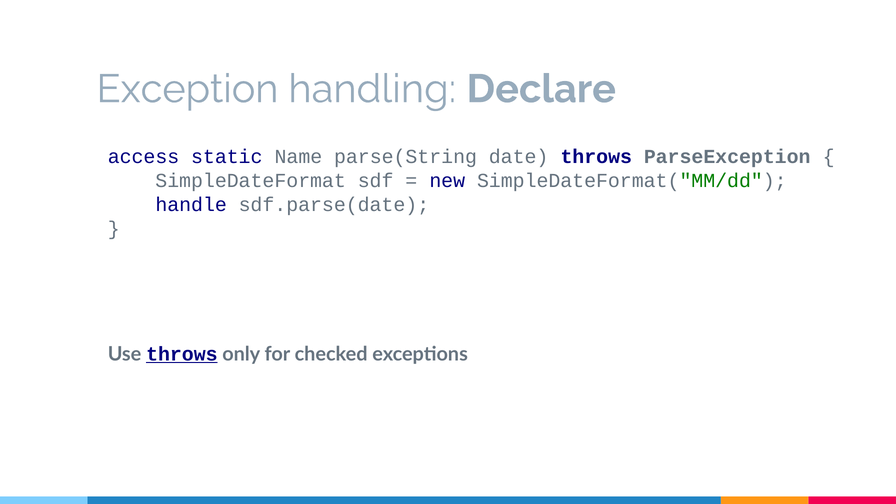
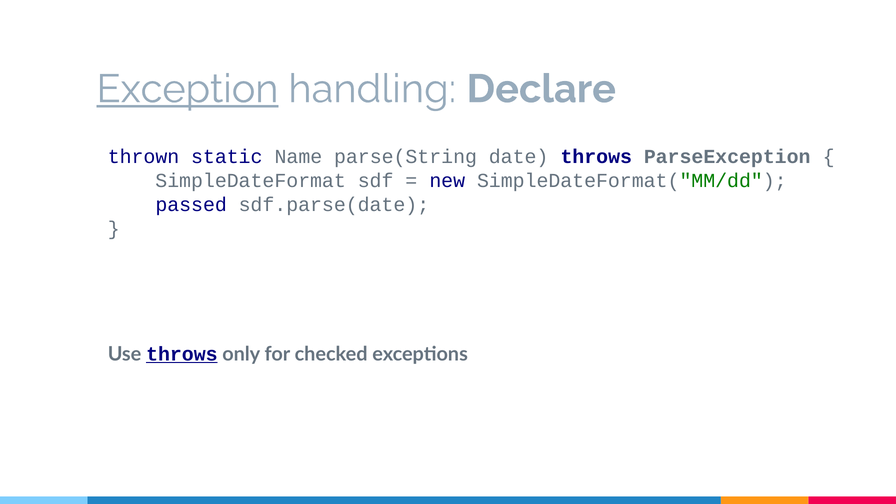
Exception underline: none -> present
access: access -> thrown
handle: handle -> passed
